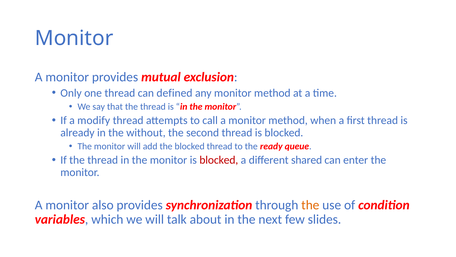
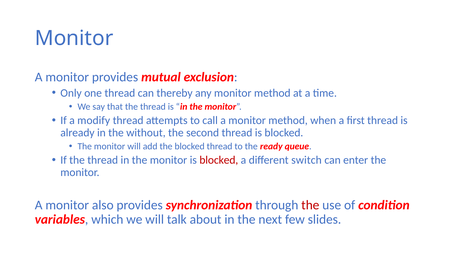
defined: defined -> thereby
shared: shared -> switch
the at (310, 205) colour: orange -> red
